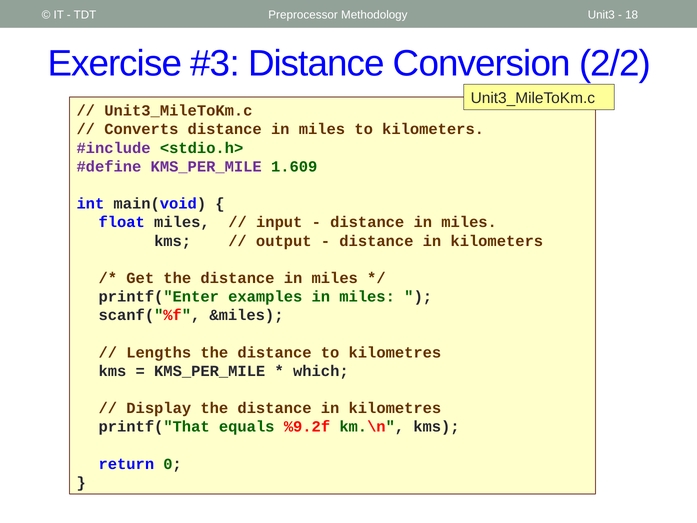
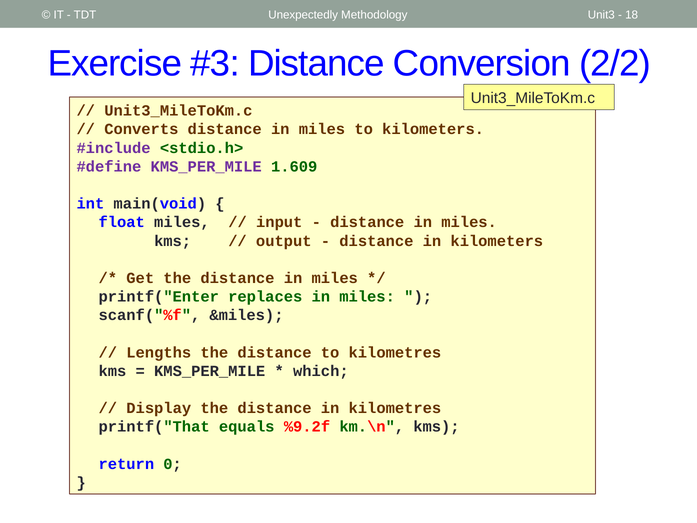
Preprocessor: Preprocessor -> Unexpectedly
examples: examples -> replaces
